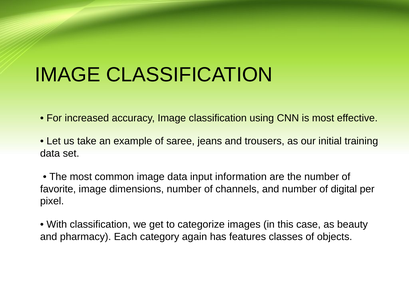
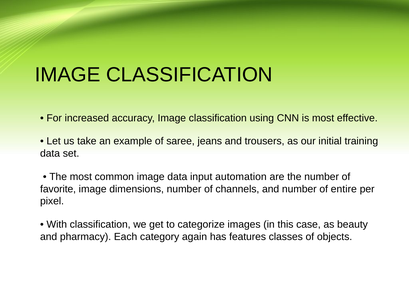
information: information -> automation
digital: digital -> entire
